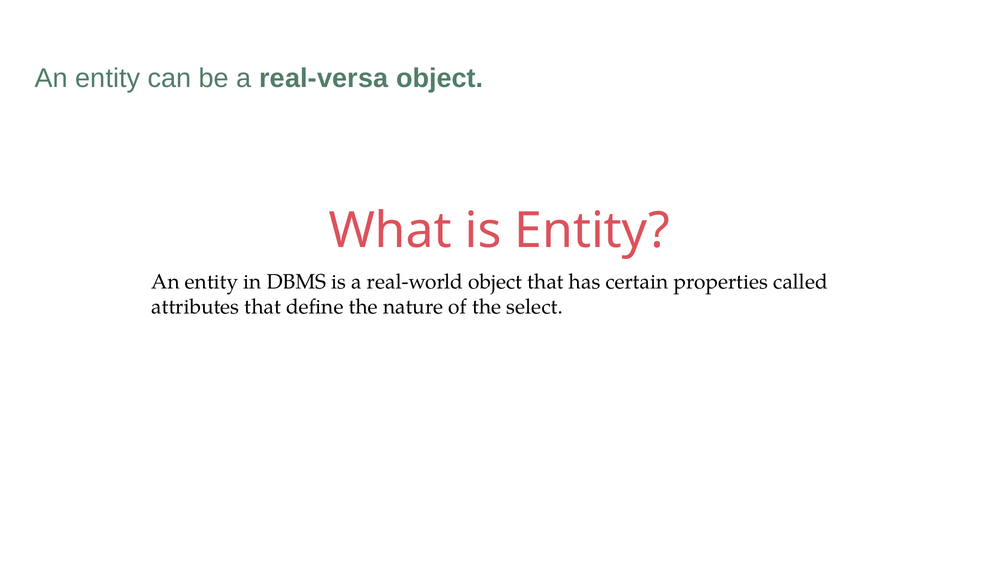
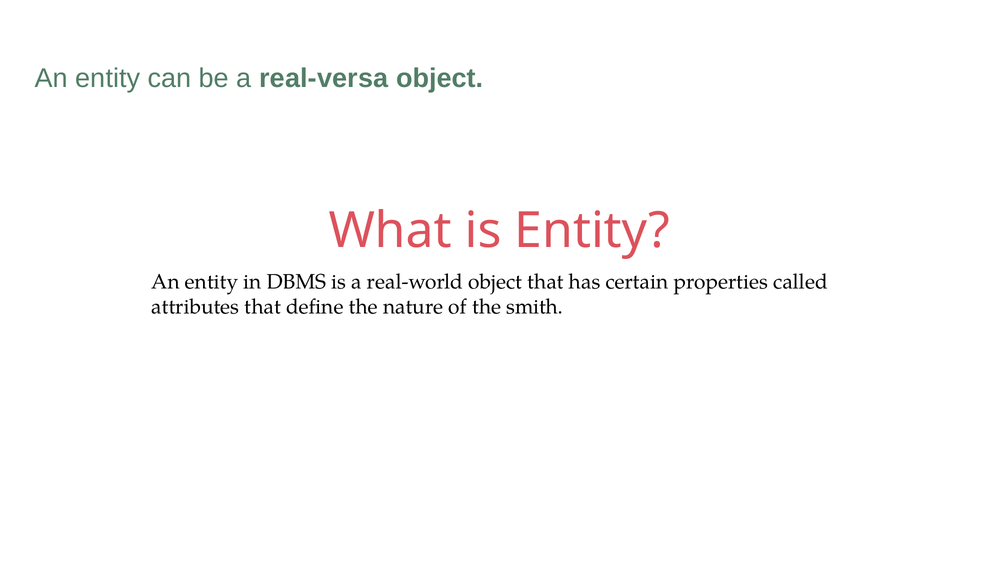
select: select -> smith
